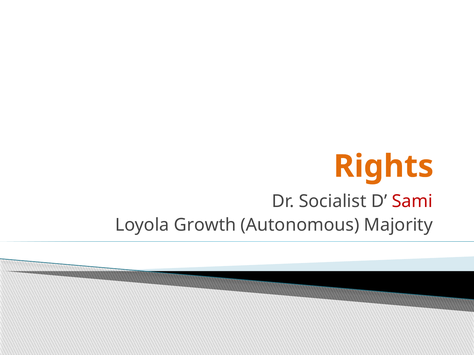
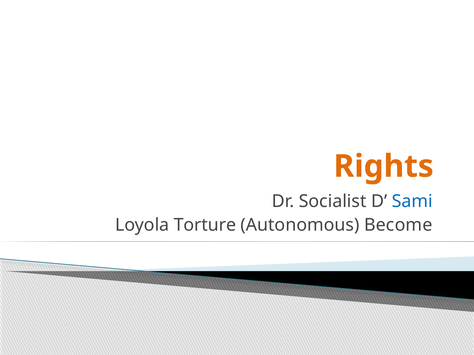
Sami colour: red -> blue
Growth: Growth -> Torture
Majority: Majority -> Become
